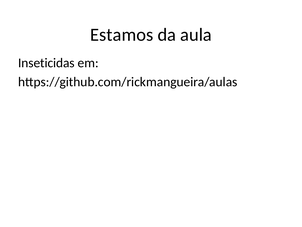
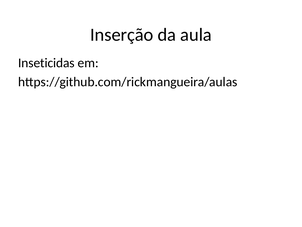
Estamos: Estamos -> Inserção
